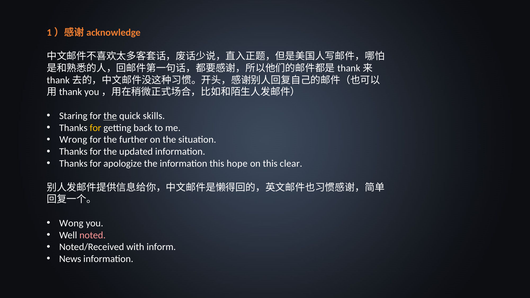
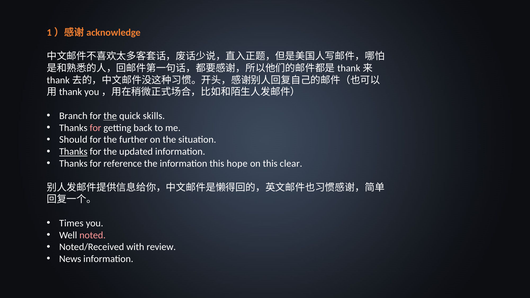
Staring: Staring -> Branch
for at (95, 128) colour: yellow -> pink
Wrong: Wrong -> Should
Thanks at (73, 152) underline: none -> present
apologize: apologize -> reference
Wong: Wong -> Times
inform: inform -> review
